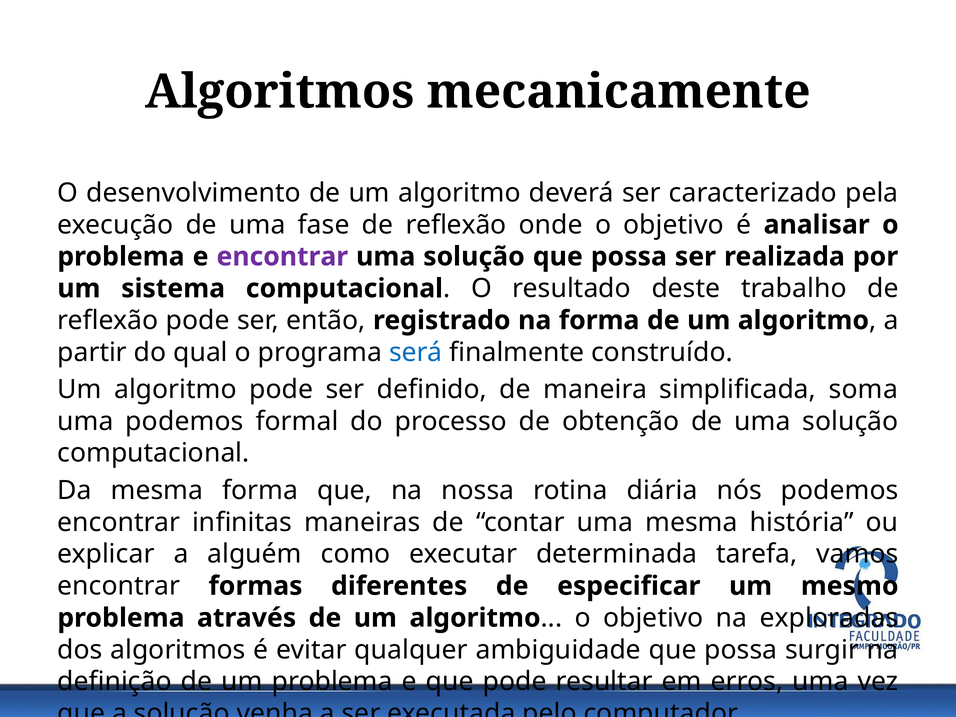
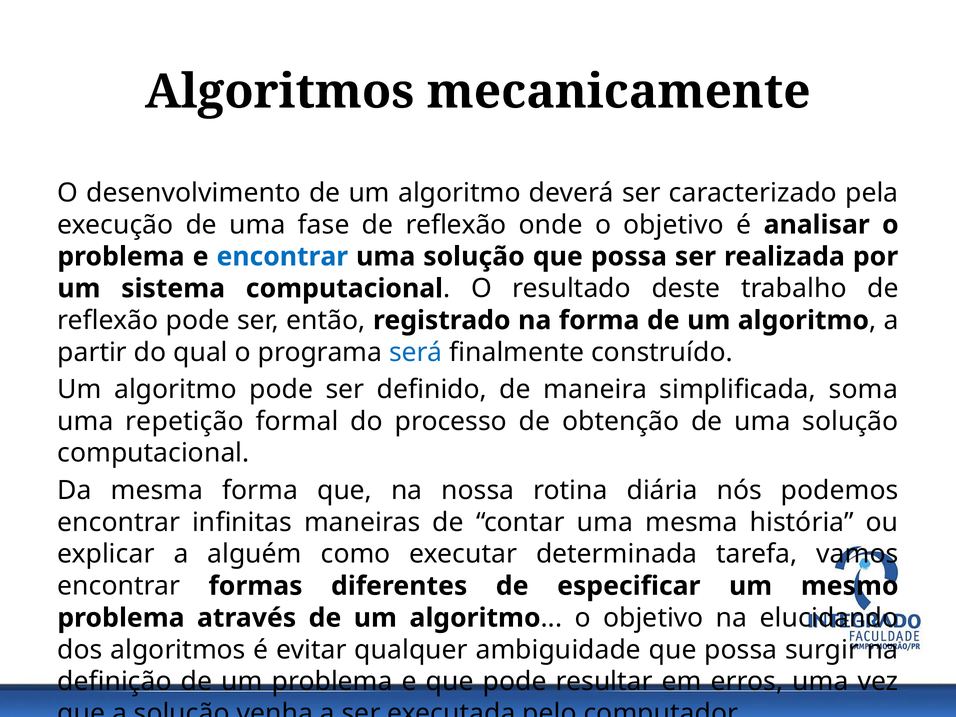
encontrar at (282, 257) colour: purple -> blue
uma podemos: podemos -> repetição
exploradas: exploradas -> elucidando
